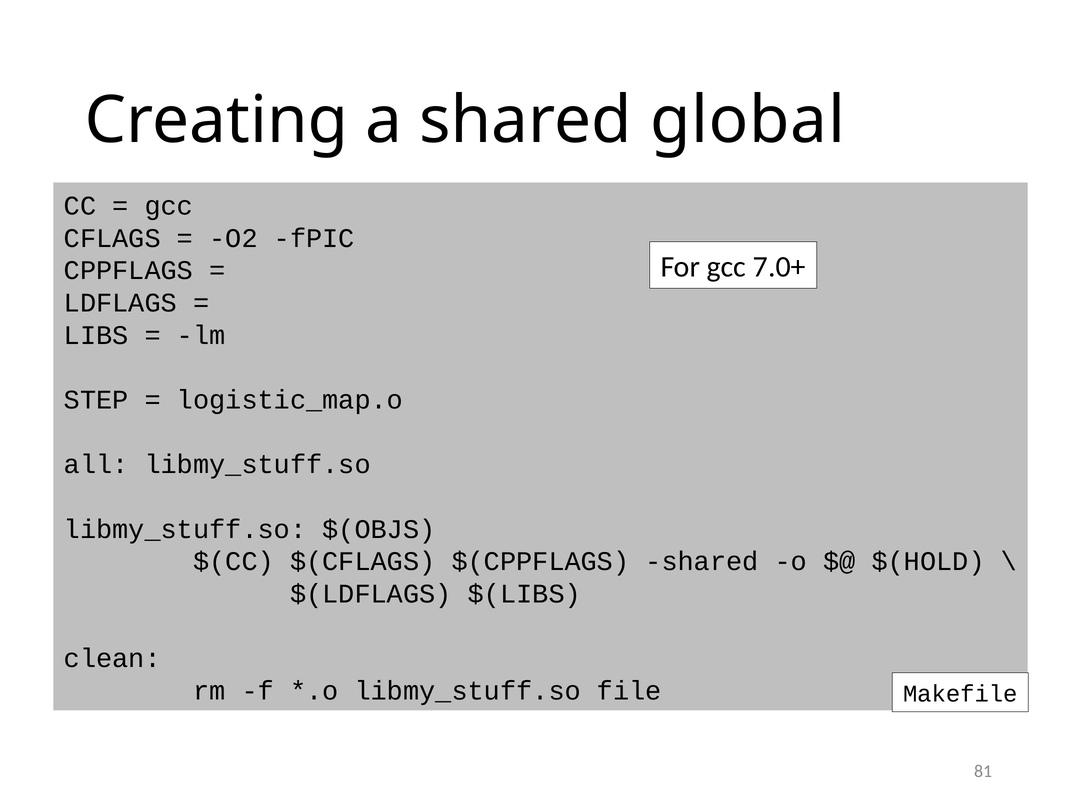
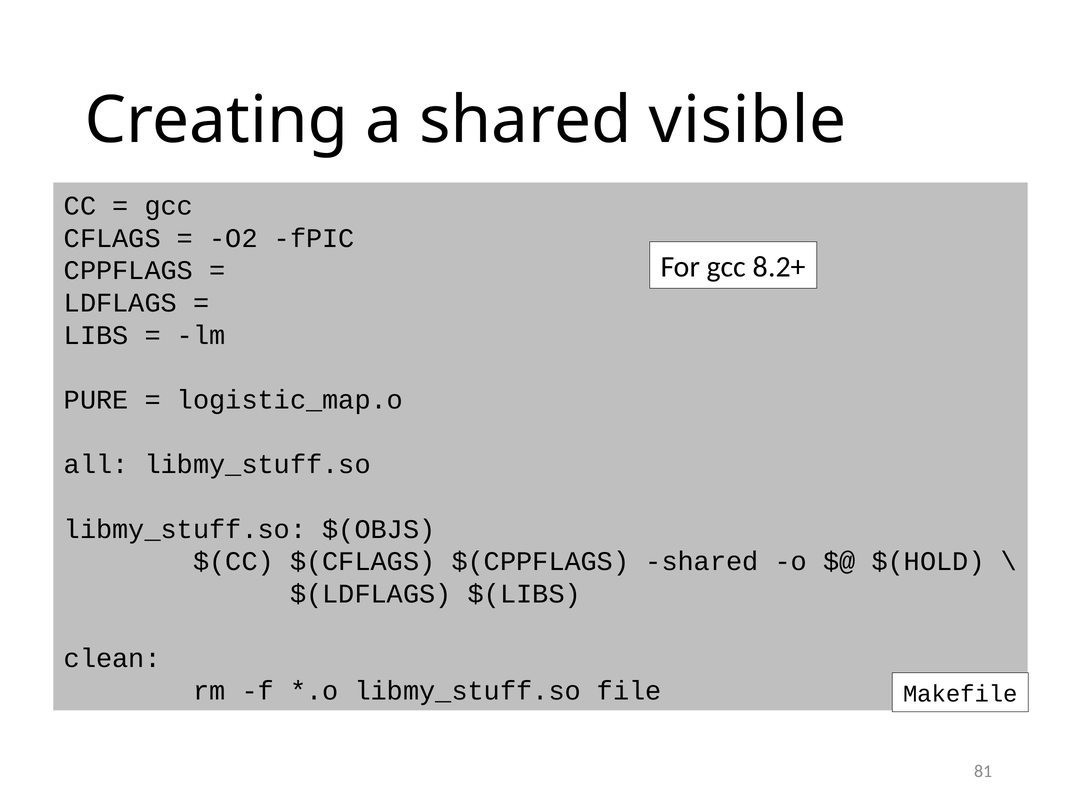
global: global -> visible
7.0+: 7.0+ -> 8.2+
STEP: STEP -> PURE
